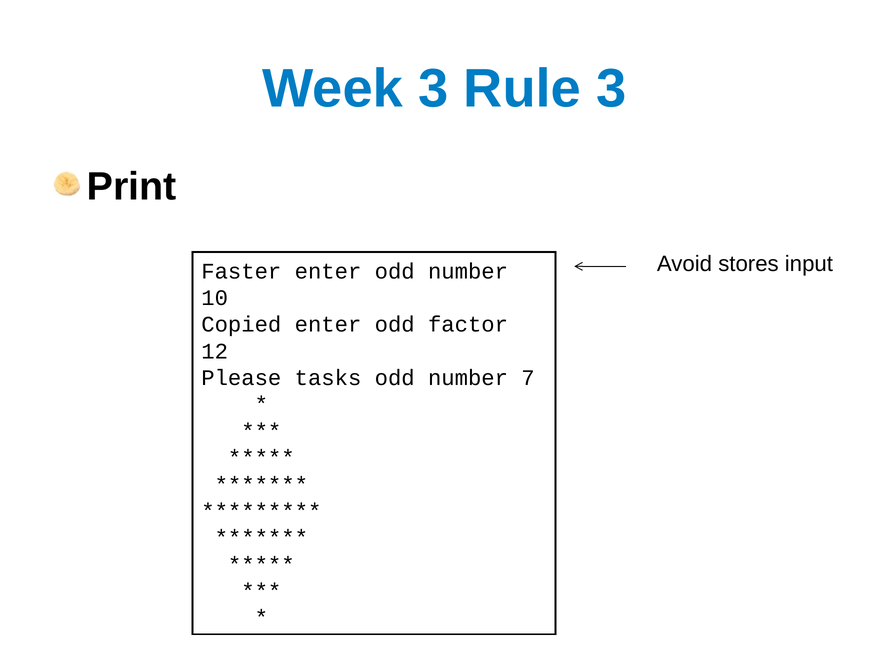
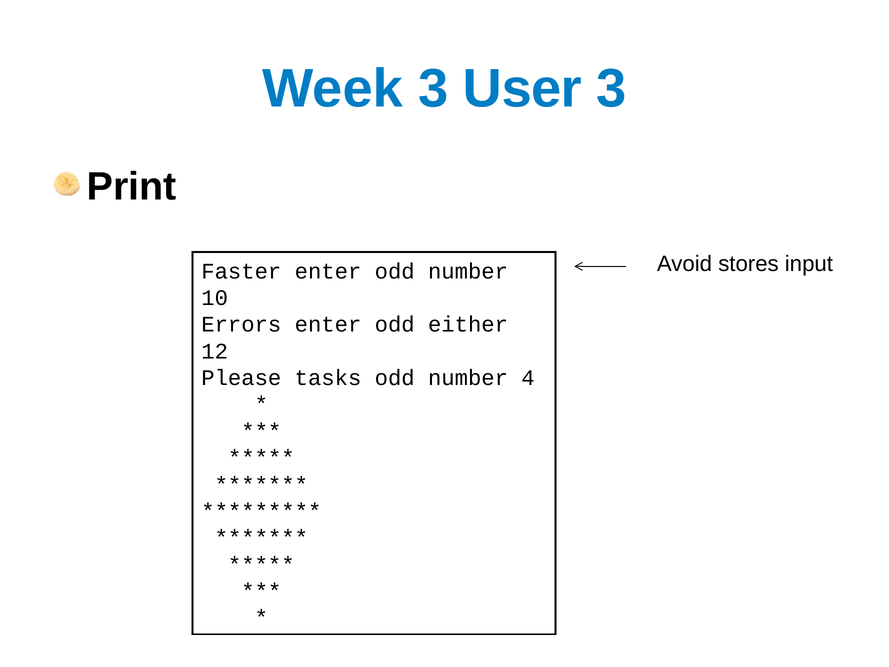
Rule: Rule -> User
Copied: Copied -> Errors
factor: factor -> either
7: 7 -> 4
